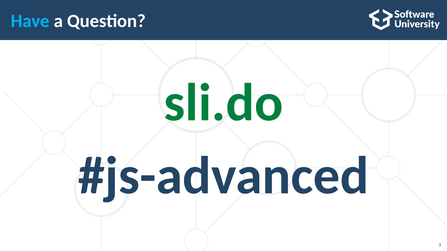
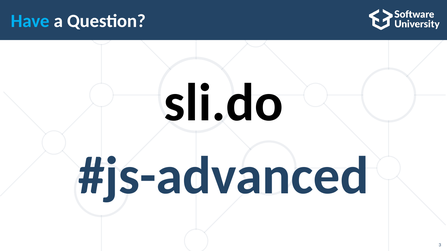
sli.do colour: green -> black
